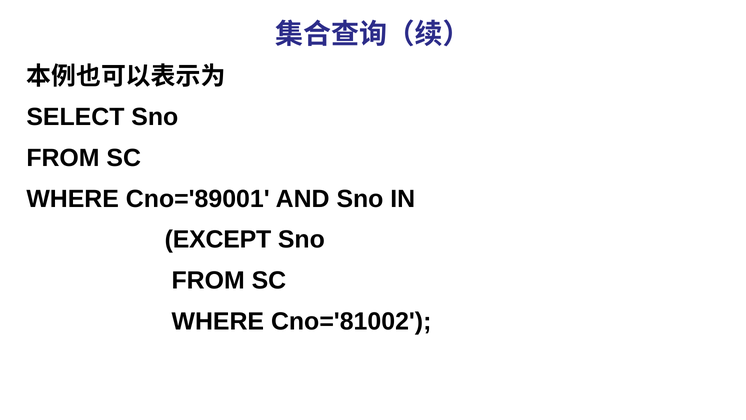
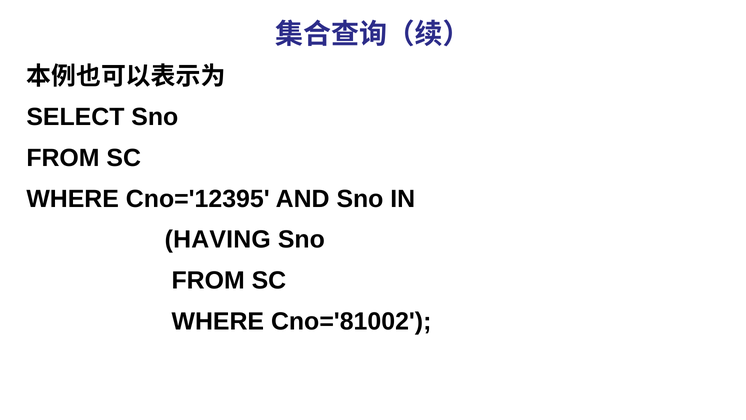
Cno='89001: Cno='89001 -> Cno='12395
EXCEPT: EXCEPT -> HAVING
